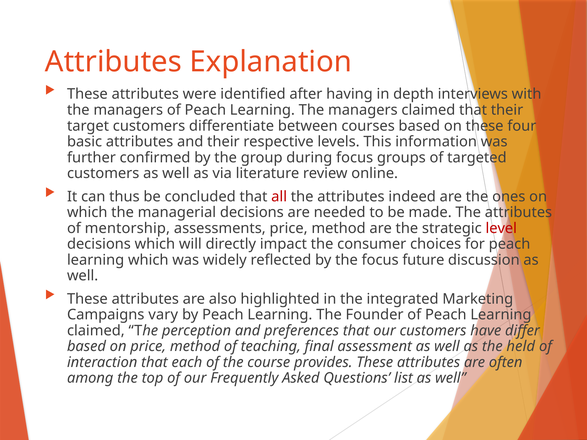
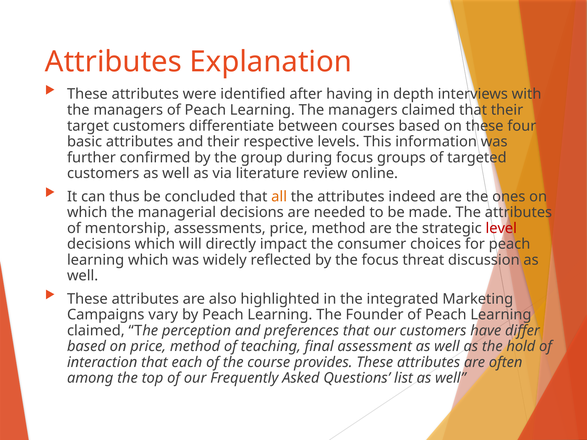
all colour: red -> orange
future: future -> threat
held: held -> hold
